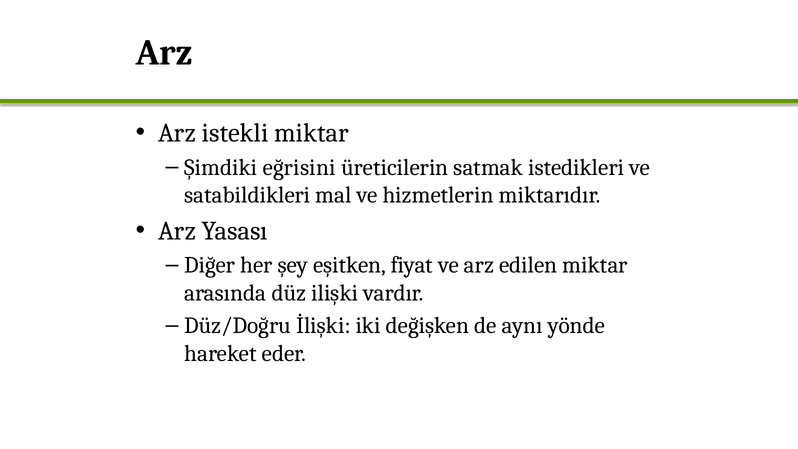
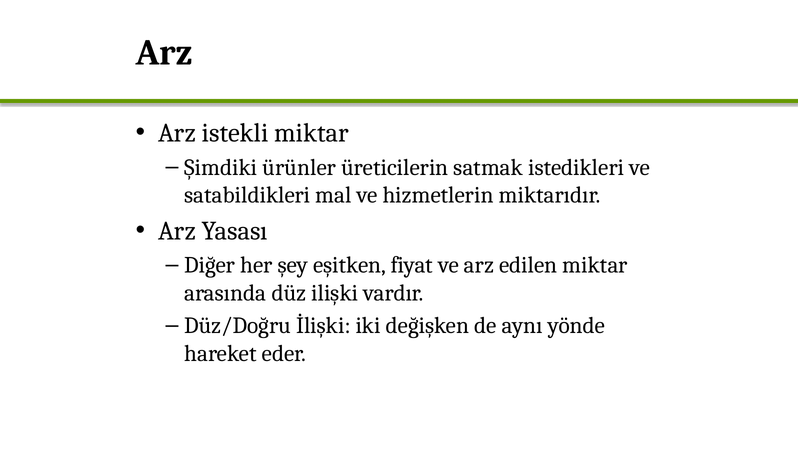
eğrisini: eğrisini -> ürünler
